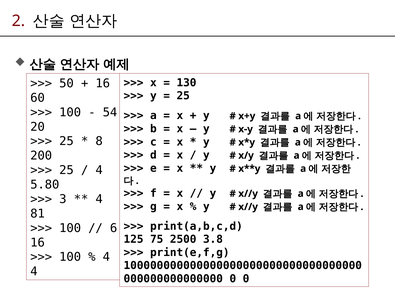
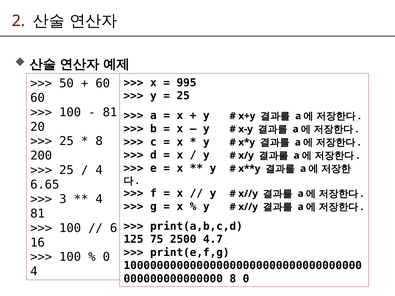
130: 130 -> 995
16 at (103, 83): 16 -> 60
54 at (110, 112): 54 -> 81
5.80: 5.80 -> 6.65
3.8: 3.8 -> 4.7
4 at (106, 257): 4 -> 0
0 at (233, 279): 0 -> 8
